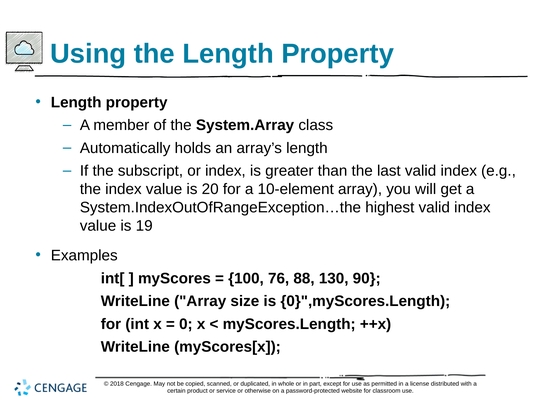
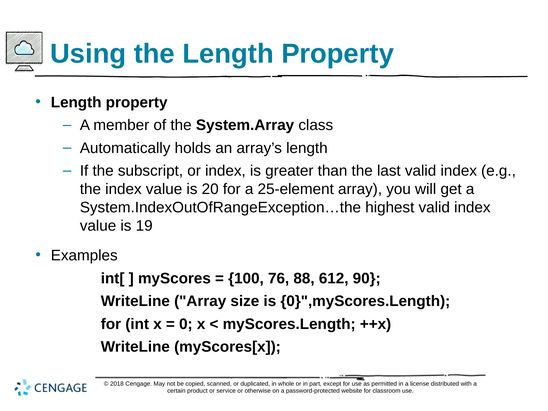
10-element: 10-element -> 25-element
130: 130 -> 612
